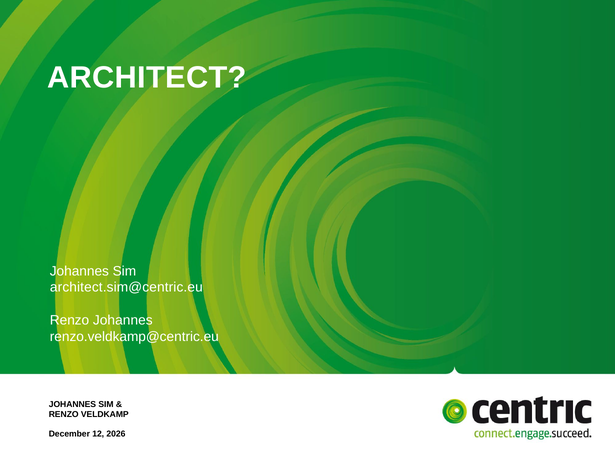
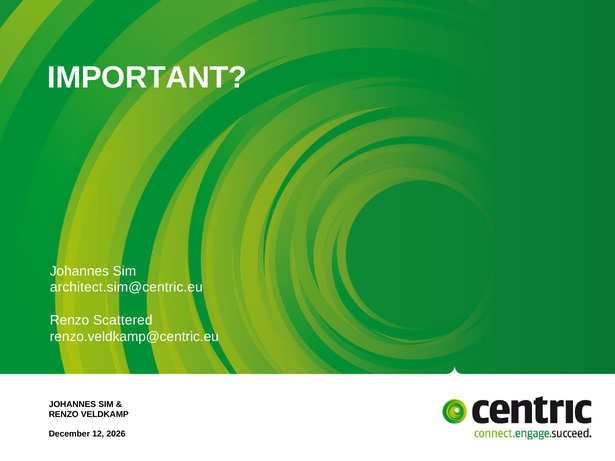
ARCHITECT: ARCHITECT -> IMPORTANT
Renzo Johannes: Johannes -> Scattered
